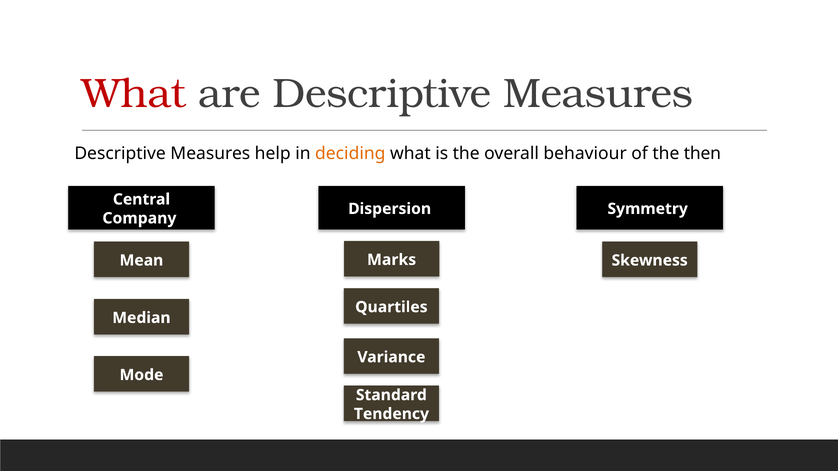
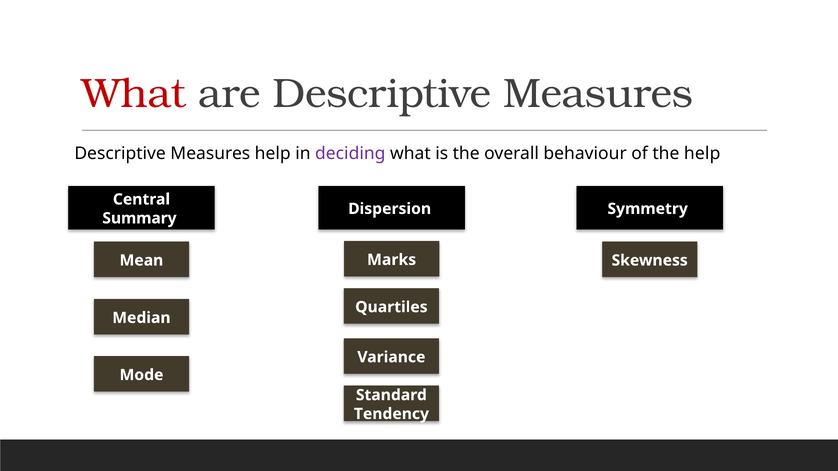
deciding colour: orange -> purple
the then: then -> help
Company: Company -> Summary
